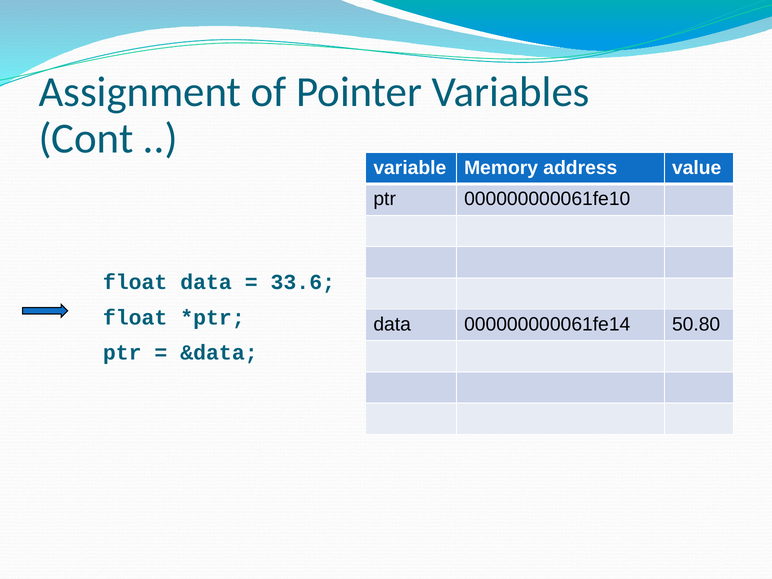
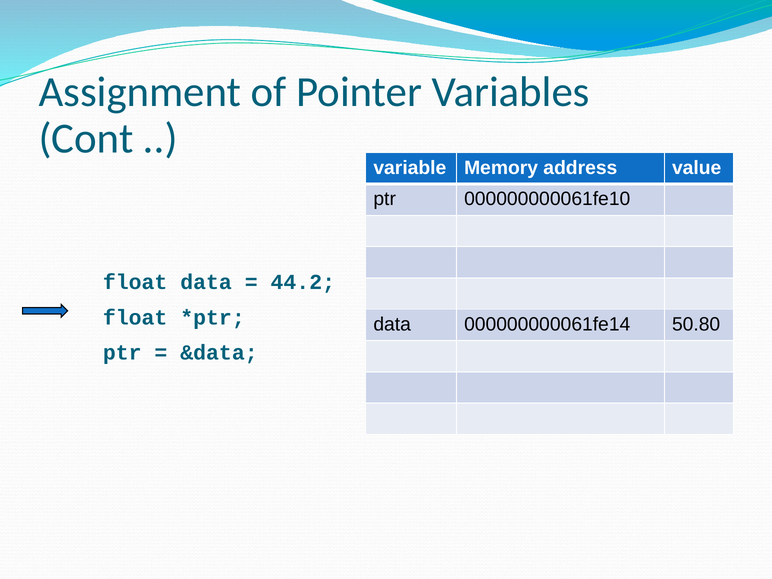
33.6: 33.6 -> 44.2
